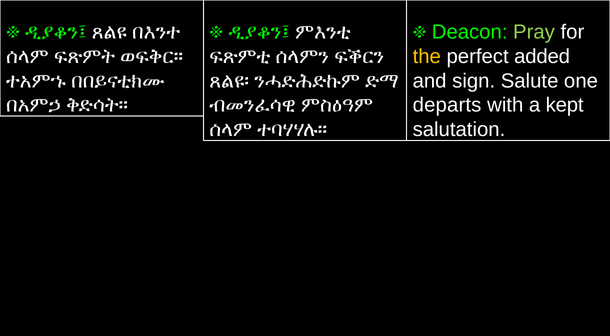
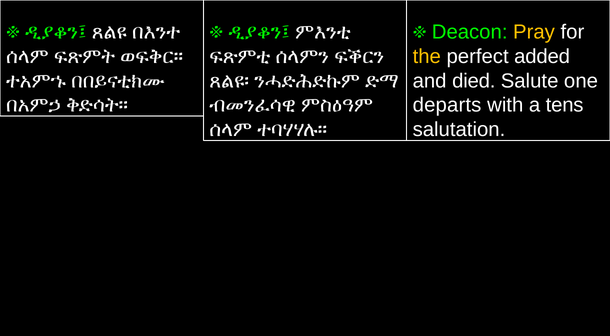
Pray colour: light green -> yellow
sign: sign -> died
kept: kept -> tens
